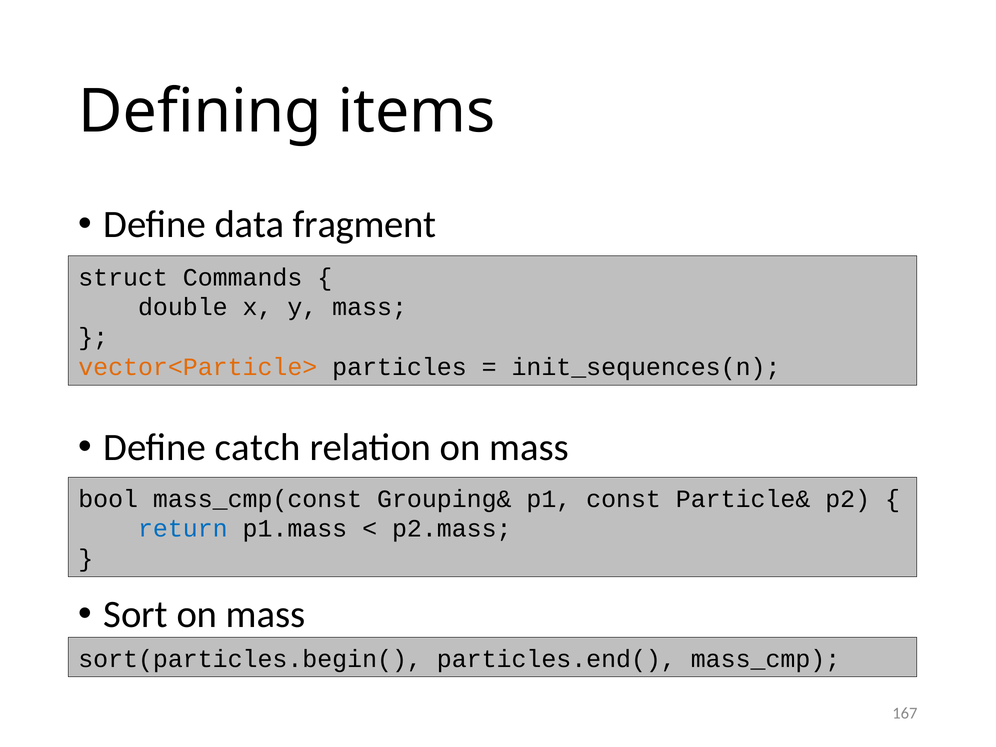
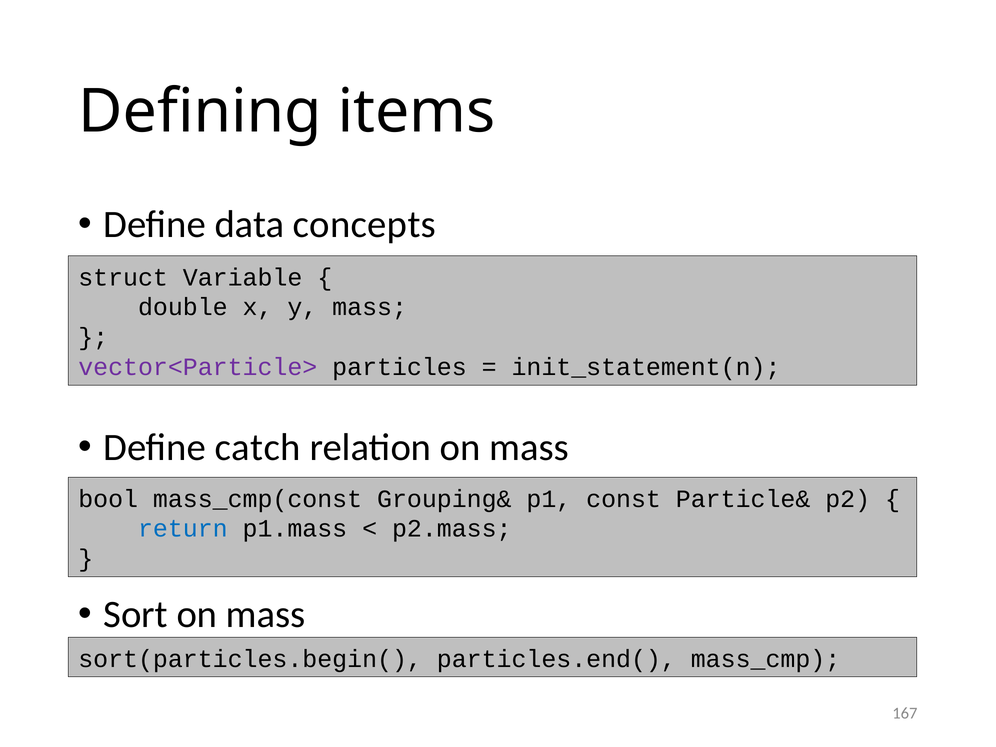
fragment: fragment -> concepts
Commands: Commands -> Variable
vector<Particle> colour: orange -> purple
init_sequences(n: init_sequences(n -> init_statement(n
